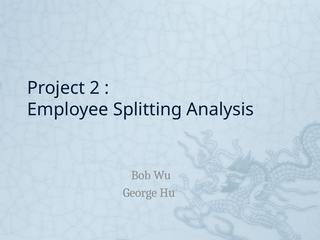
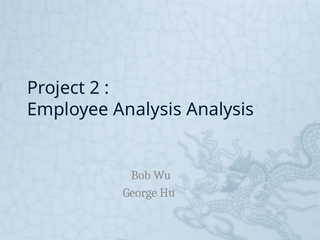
Employee Splitting: Splitting -> Analysis
